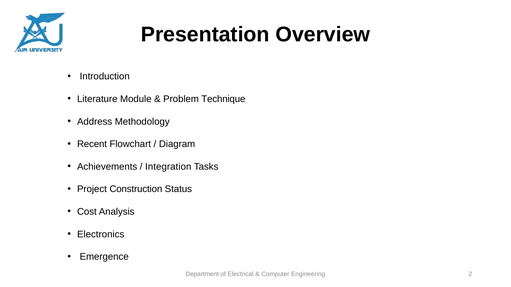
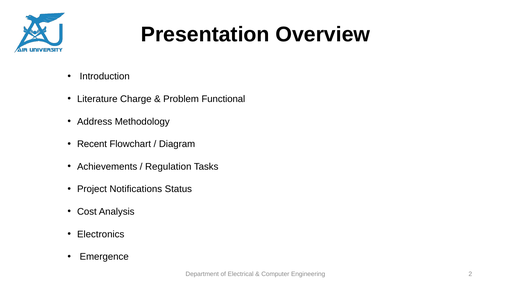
Module: Module -> Charge
Technique: Technique -> Functional
Integration: Integration -> Regulation
Construction: Construction -> Notifications
